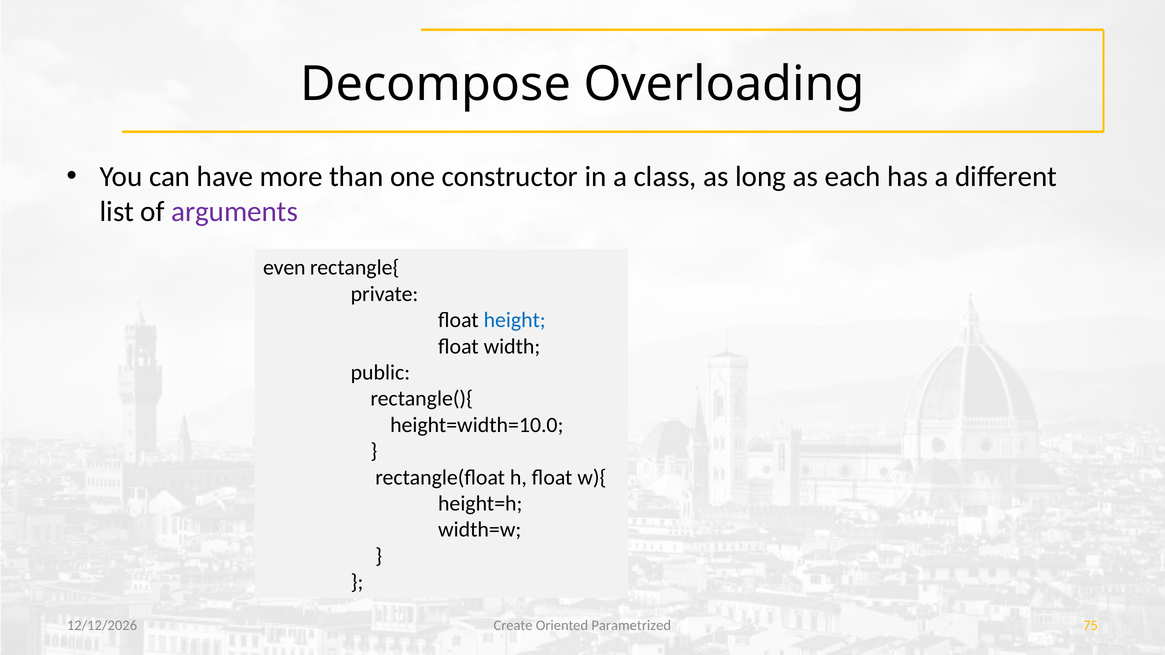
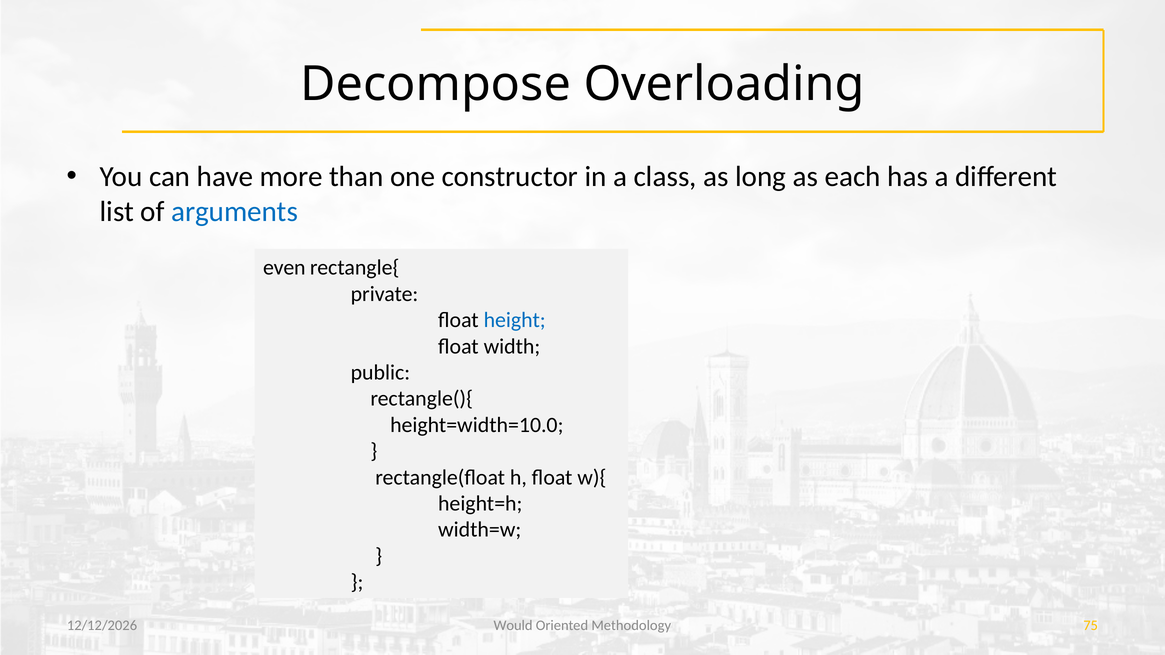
arguments colour: purple -> blue
Create: Create -> Would
Parametrized: Parametrized -> Methodology
